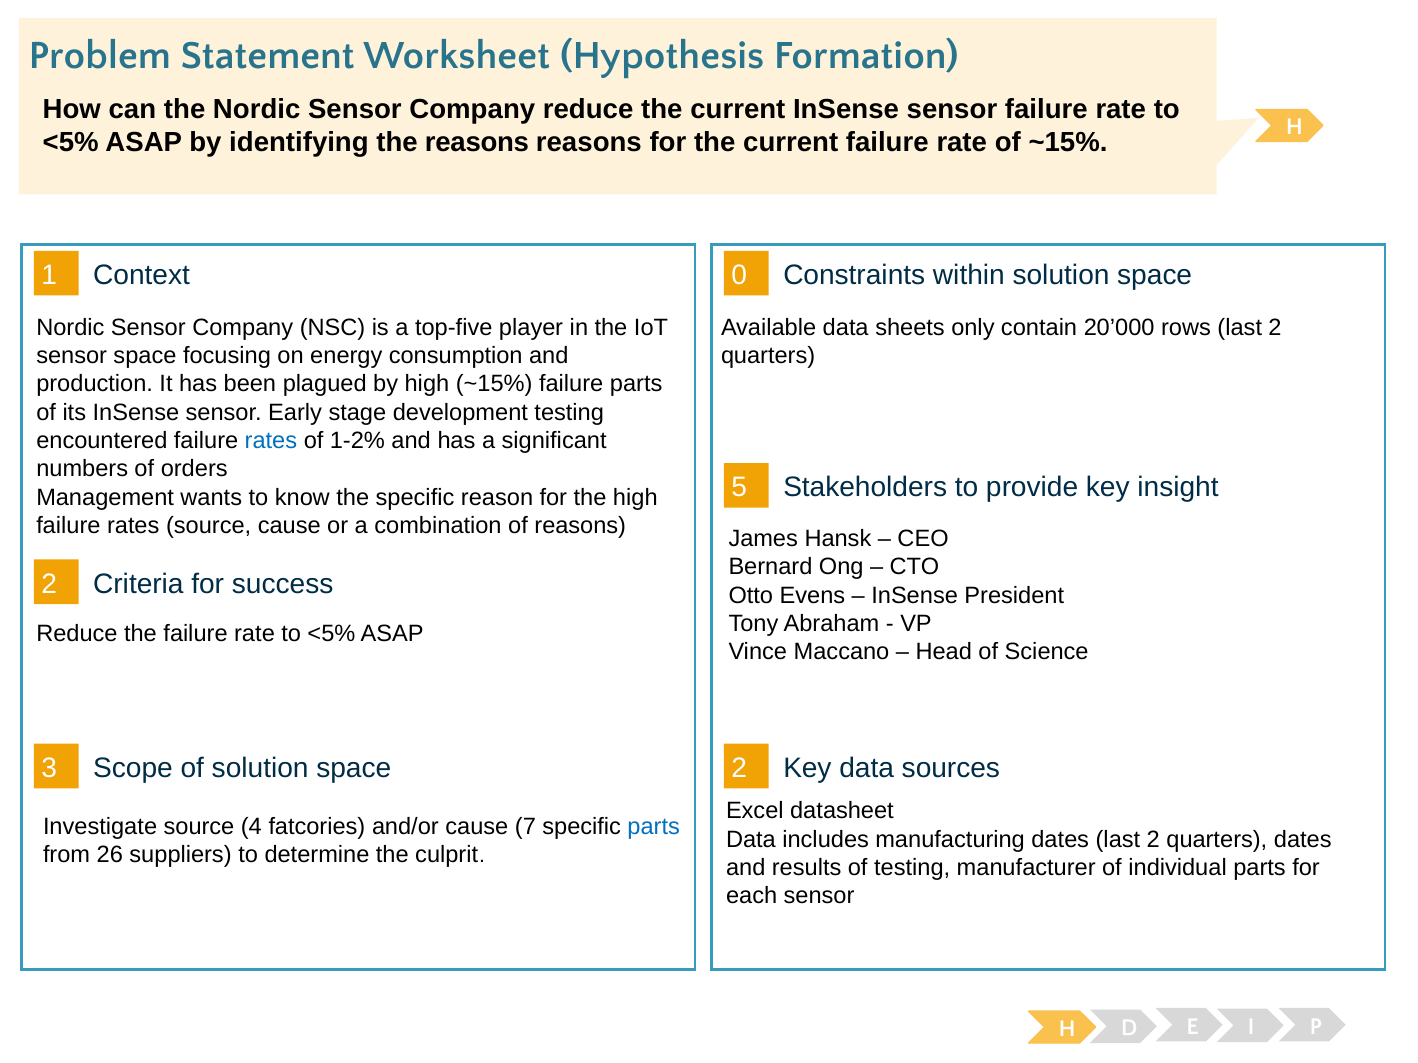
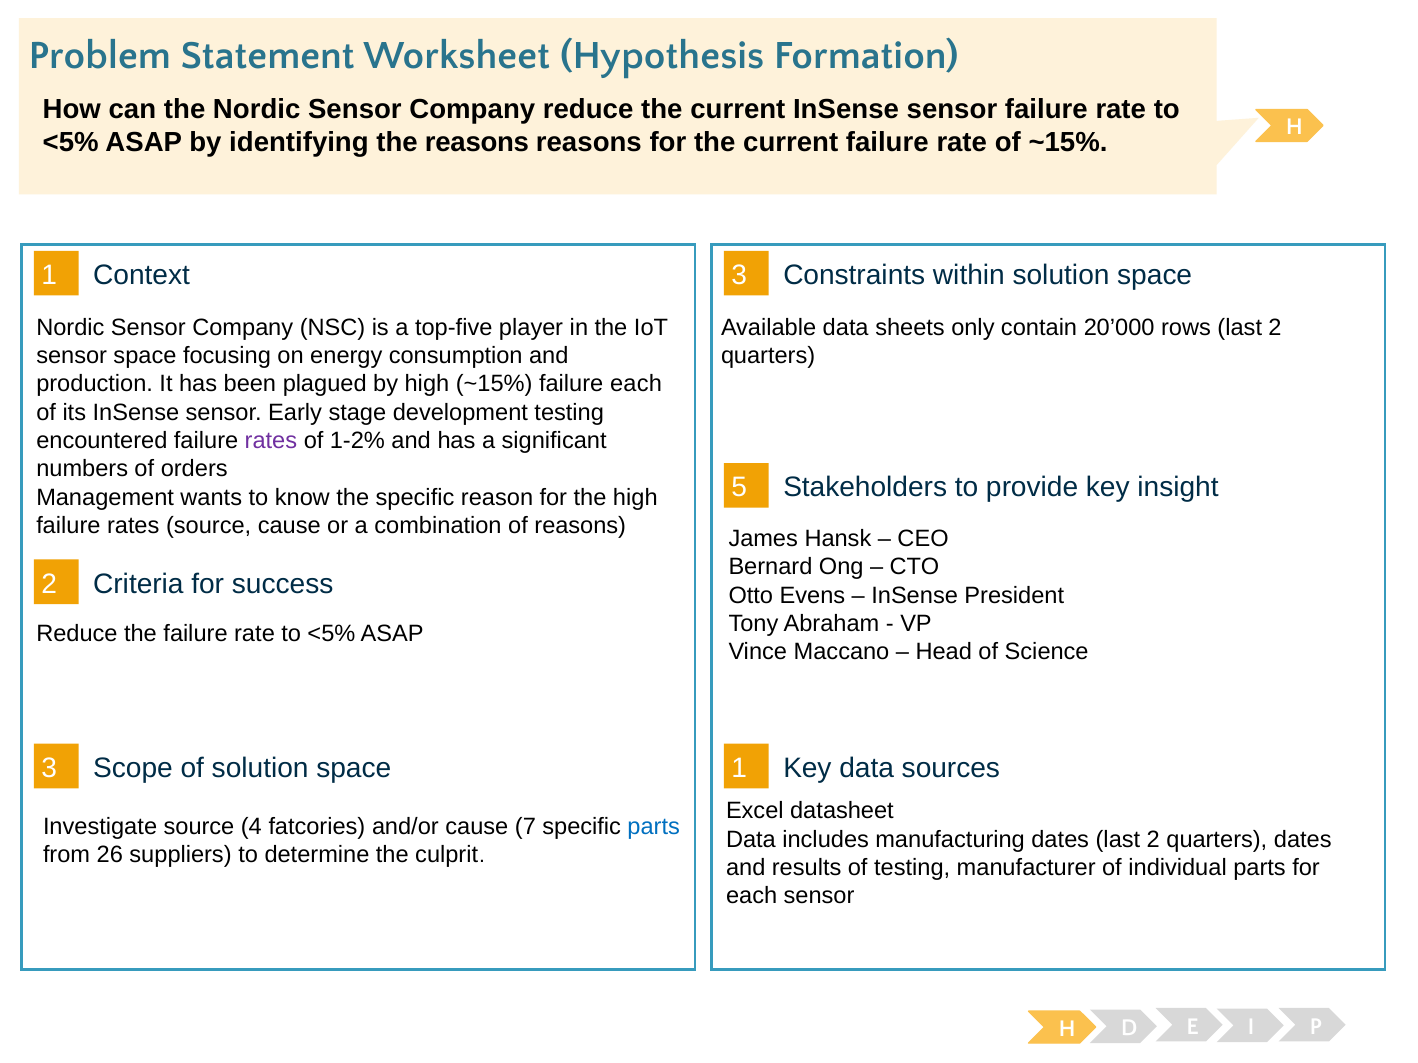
1 0: 0 -> 3
failure parts: parts -> each
rates at (271, 441) colour: blue -> purple
3 2: 2 -> 1
